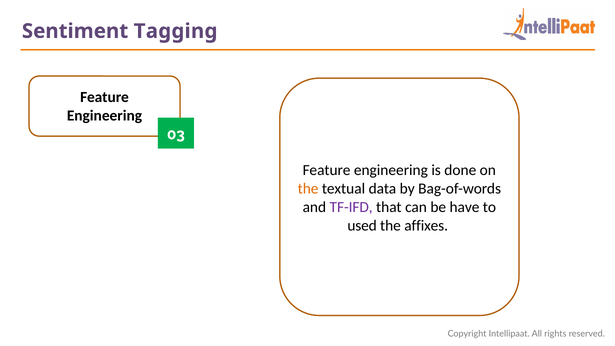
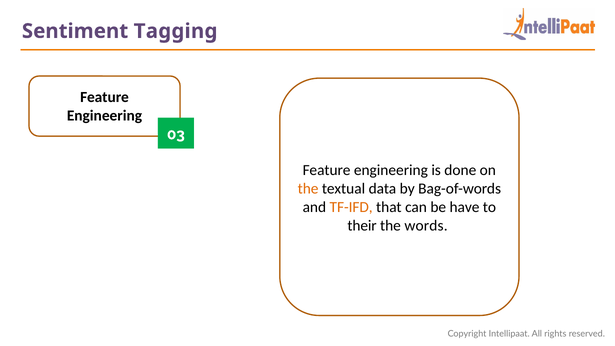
TF-IFD colour: purple -> orange
used: used -> their
affixes: affixes -> words
